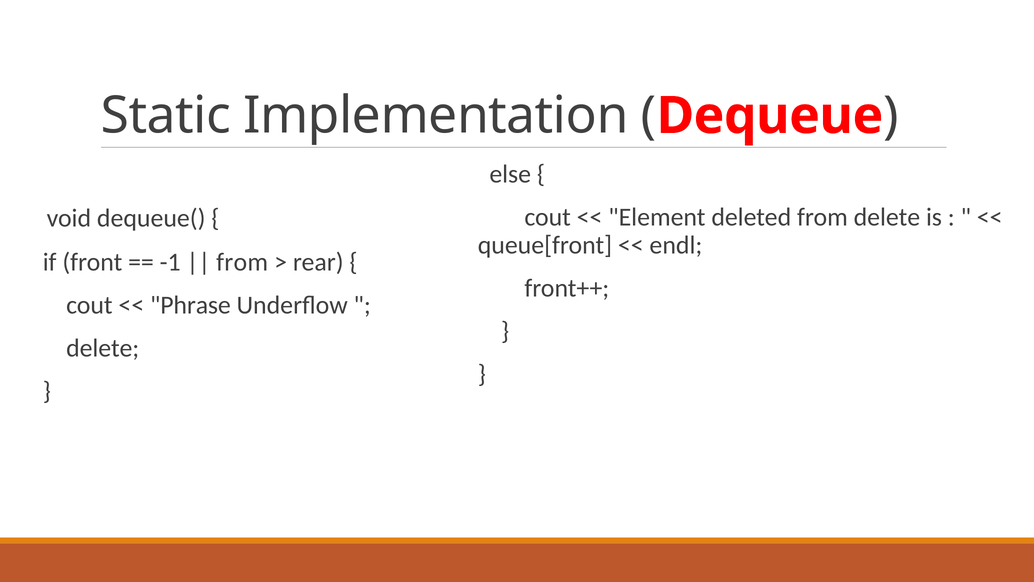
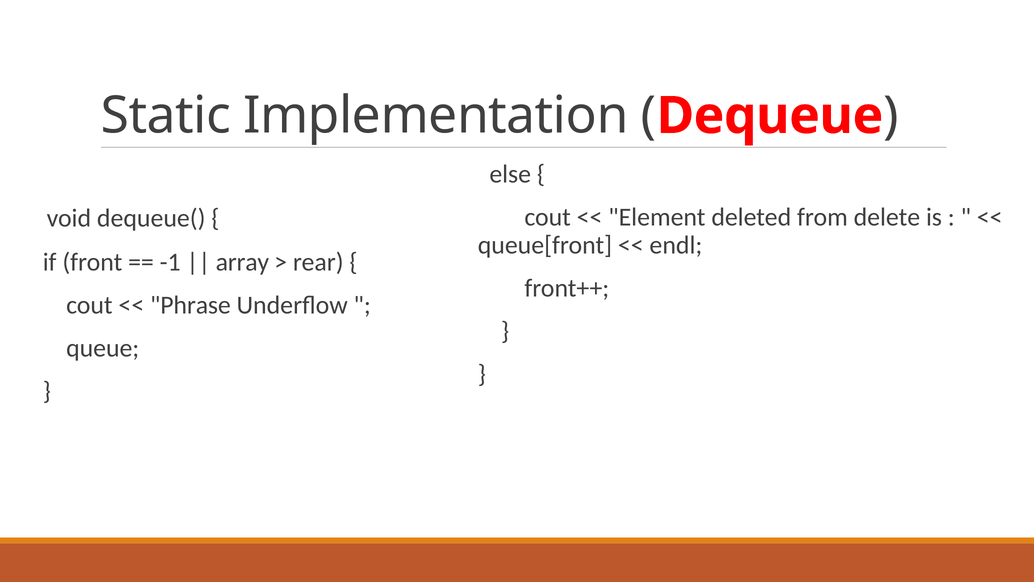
from at (242, 262): from -> array
delete at (103, 348): delete -> queue
